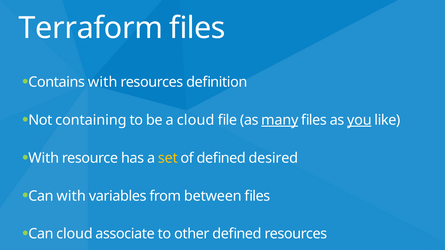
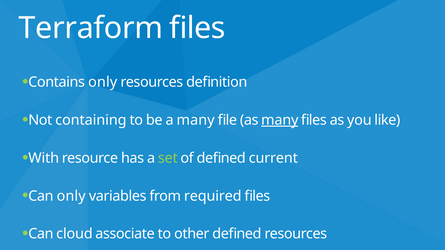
Contains with: with -> only
a cloud: cloud -> many
you underline: present -> none
set colour: yellow -> light green
desired: desired -> current
Can with: with -> only
between: between -> required
